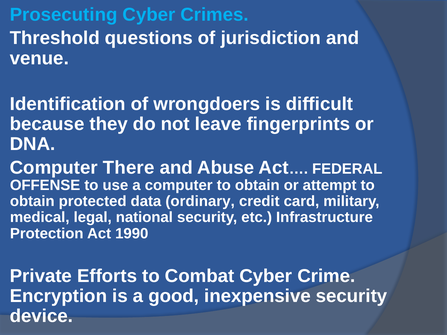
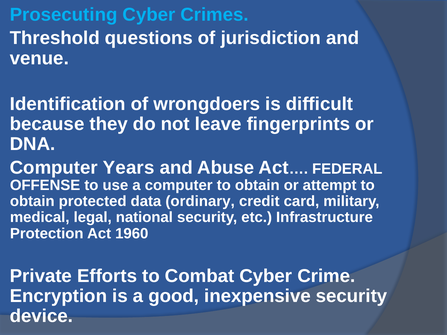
There: There -> Years
1990: 1990 -> 1960
